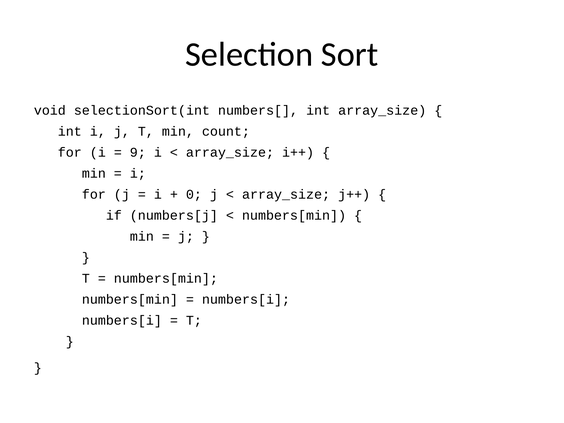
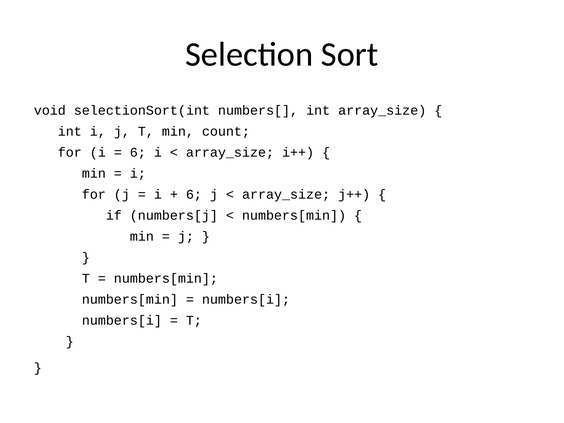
9 at (138, 152): 9 -> 6
0 at (194, 194): 0 -> 6
